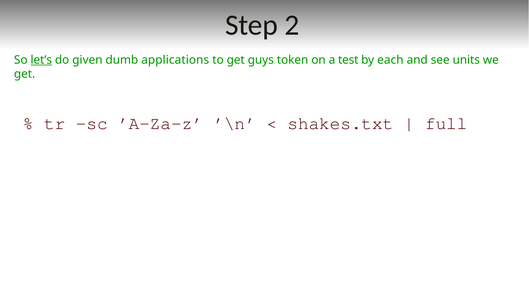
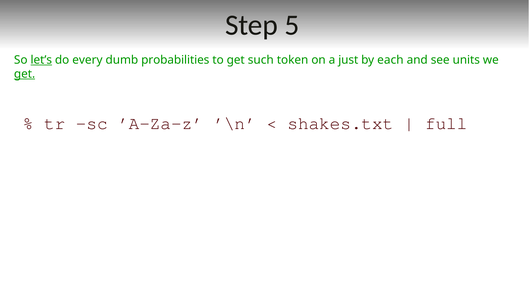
2: 2 -> 5
given: given -> every
applications: applications -> probabilities
guys: guys -> such
test: test -> just
get at (25, 74) underline: none -> present
